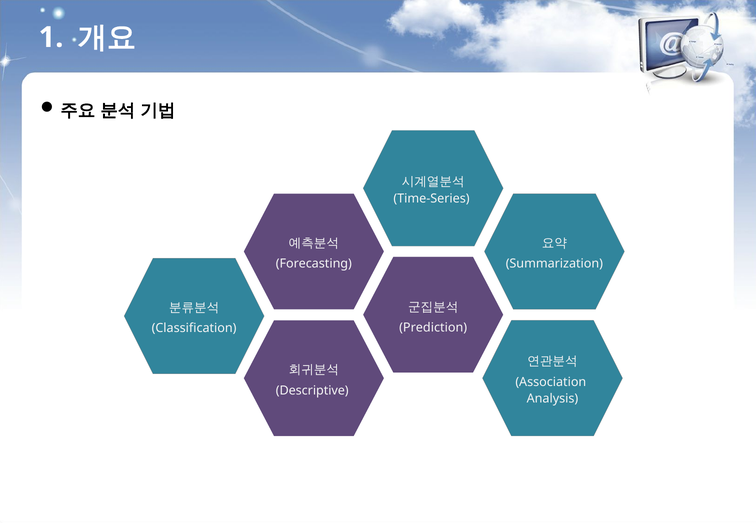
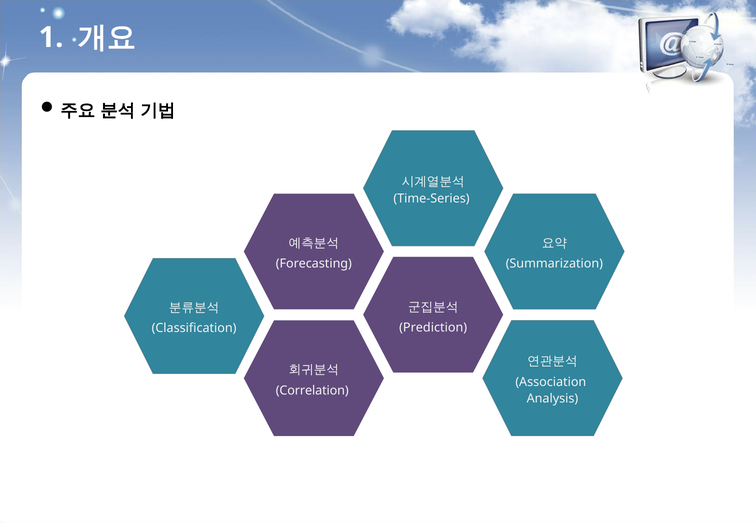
Descriptive: Descriptive -> Correlation
